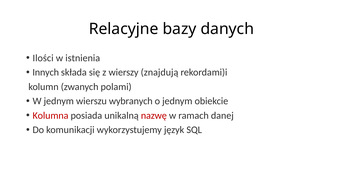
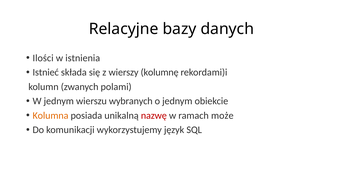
Innych: Innych -> Istnieć
znajdują: znajdują -> kolumnę
Kolumna colour: red -> orange
danej: danej -> może
